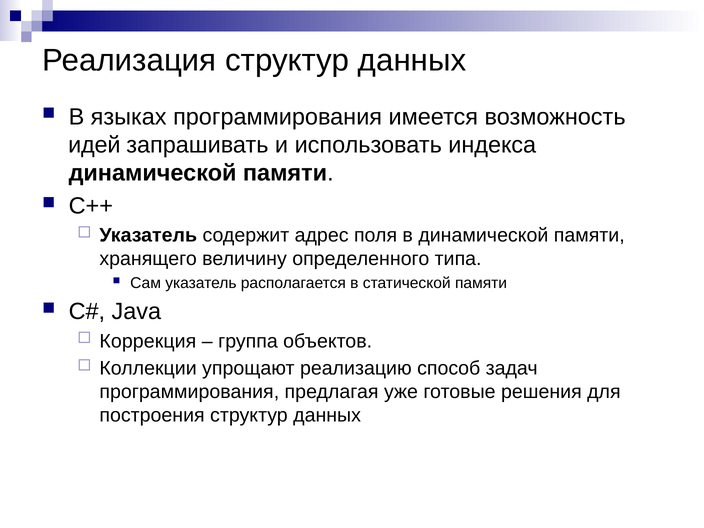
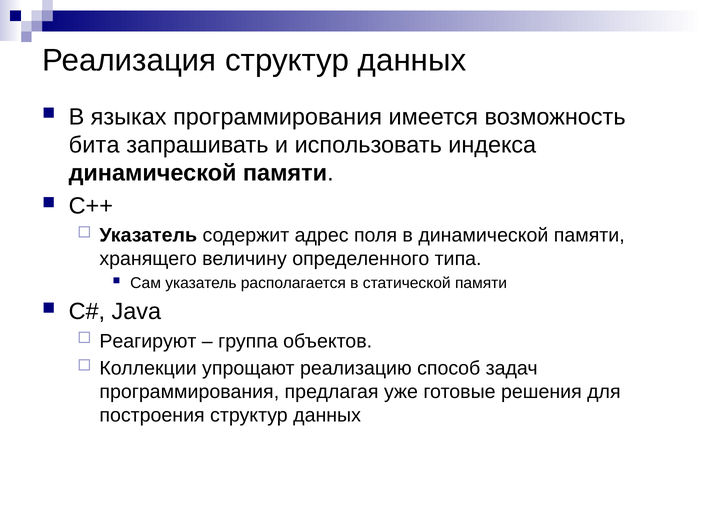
идей: идей -> бита
Коррекция: Коррекция -> Реагируют
